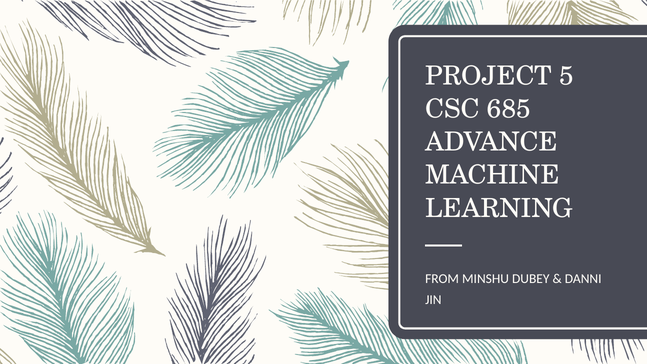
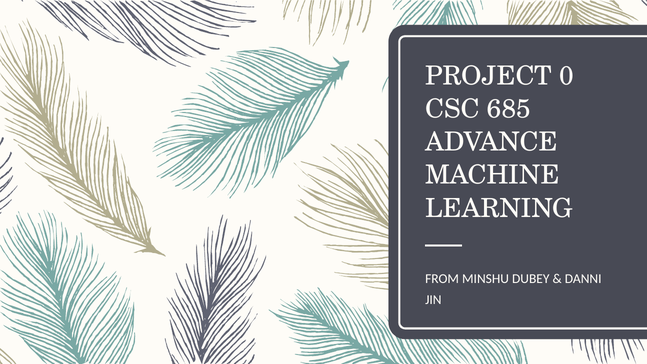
5: 5 -> 0
